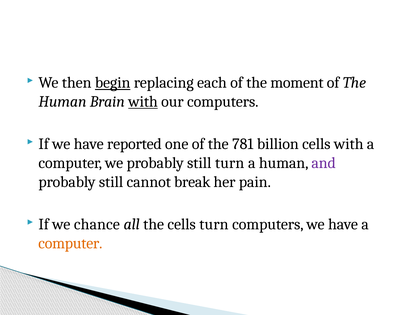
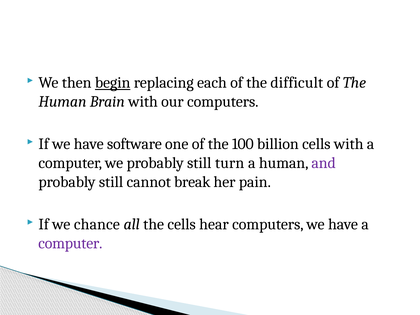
moment: moment -> difficult
with at (143, 102) underline: present -> none
reported: reported -> software
781: 781 -> 100
cells turn: turn -> hear
computer at (70, 243) colour: orange -> purple
